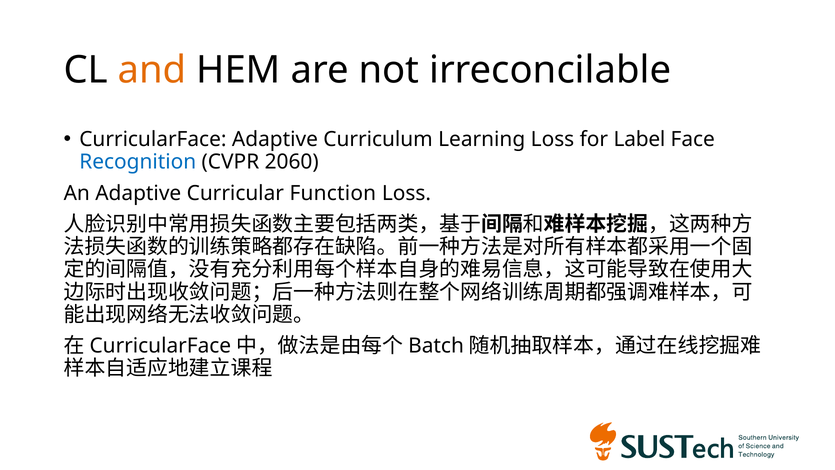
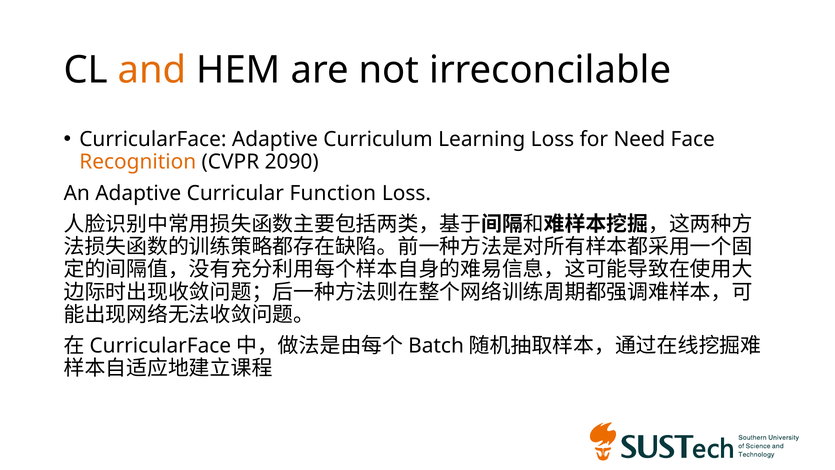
Label: Label -> Need
Recognition colour: blue -> orange
2060: 2060 -> 2090
